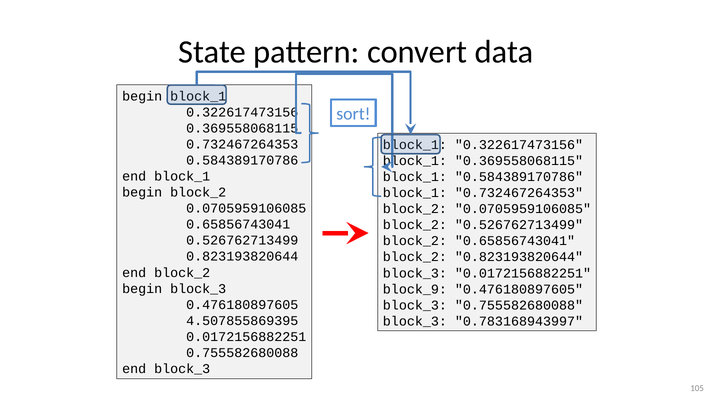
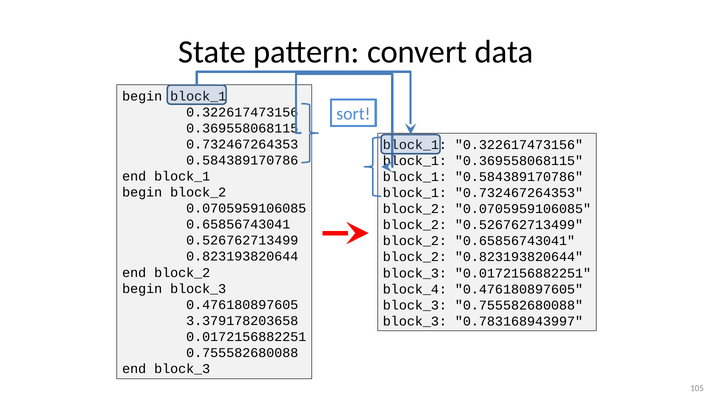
block_9: block_9 -> block_4
4.507855869395: 4.507855869395 -> 3.379178203658
